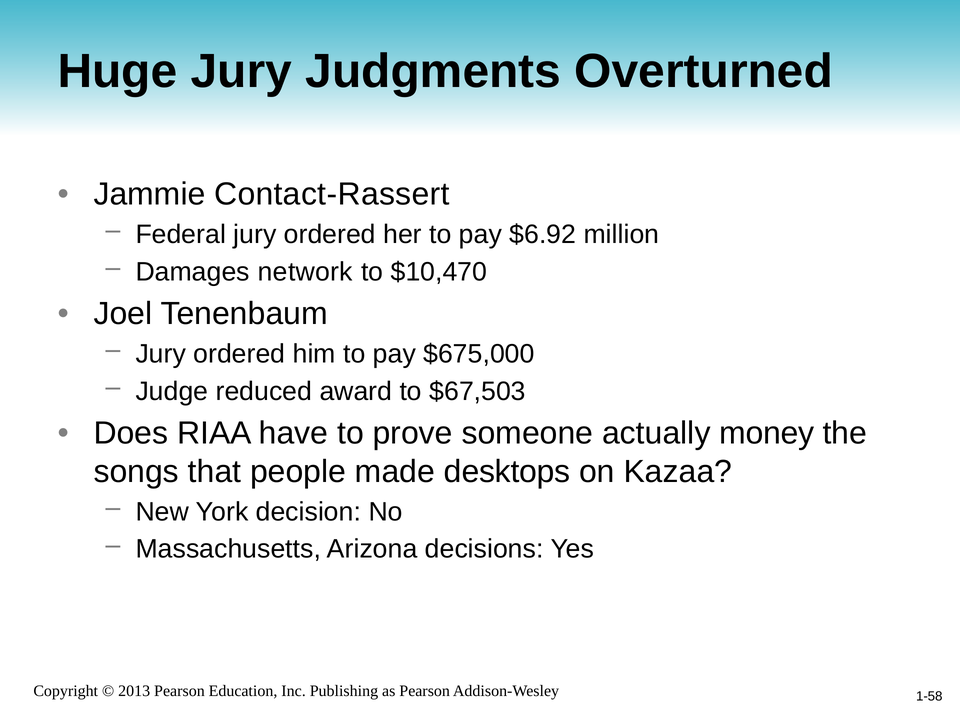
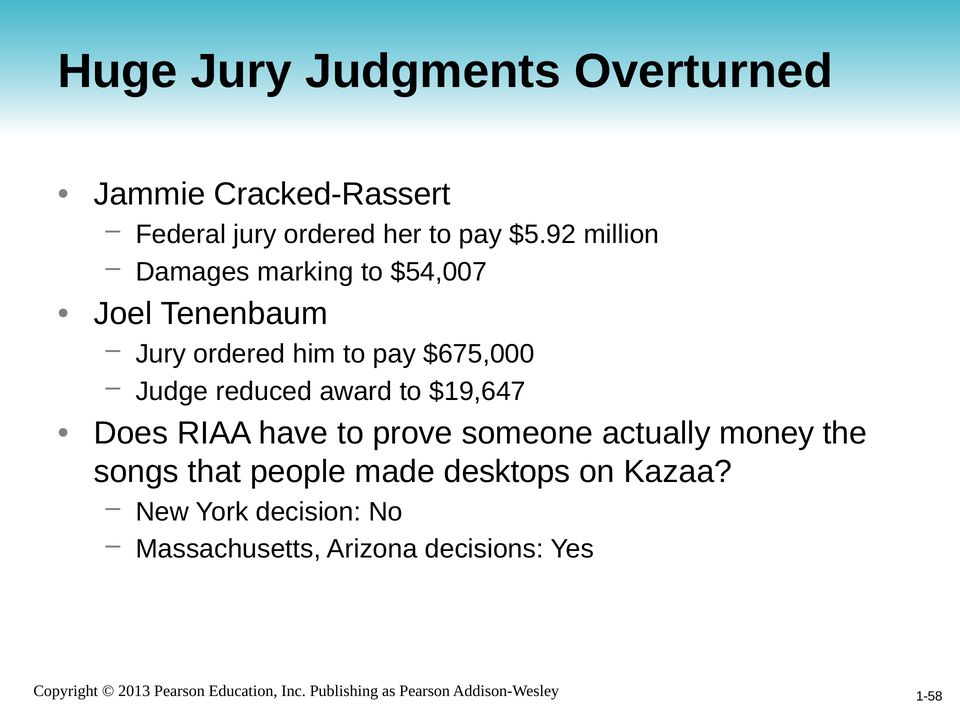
Contact-Rassert: Contact-Rassert -> Cracked-Rassert
$6.92: $6.92 -> $5.92
network: network -> marking
$10,470: $10,470 -> $54,007
$67,503: $67,503 -> $19,647
